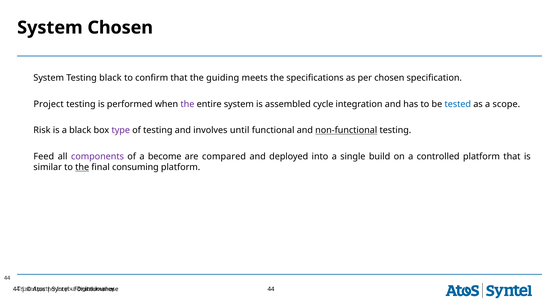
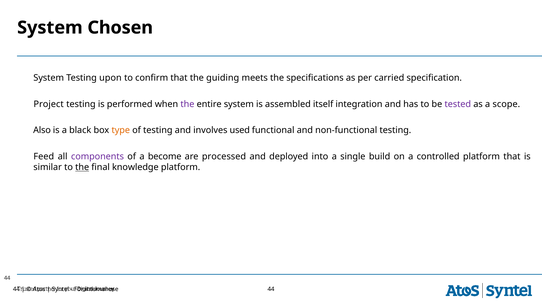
Testing black: black -> upon
per chosen: chosen -> carried
cycle: cycle -> itself
tested colour: blue -> purple
Risk: Risk -> Also
type colour: purple -> orange
until: until -> used
non-functional underline: present -> none
compared: compared -> processed
consuming: consuming -> knowledge
